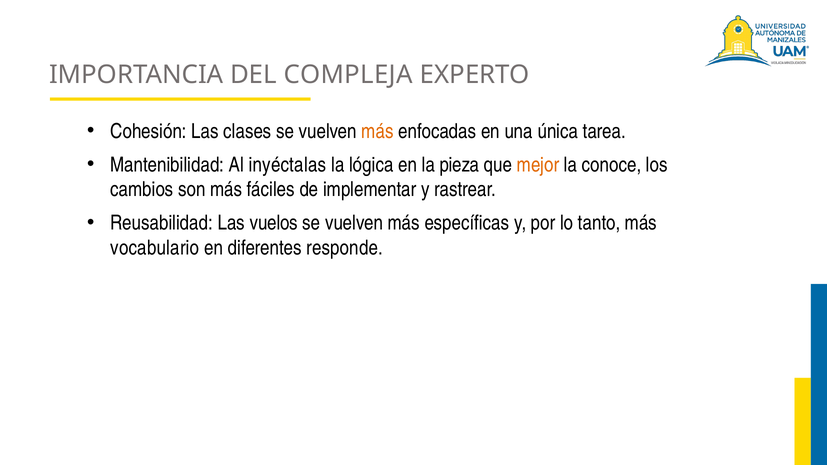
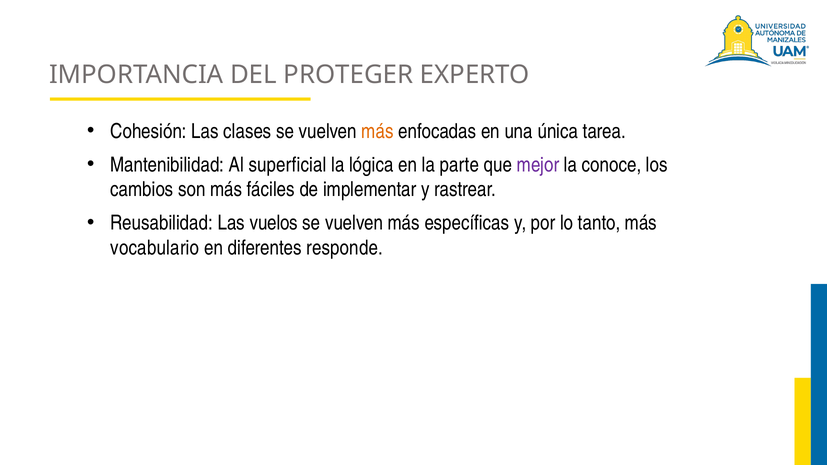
COMPLEJA: COMPLEJA -> PROTEGER
inyéctalas: inyéctalas -> superficial
pieza: pieza -> parte
mejor colour: orange -> purple
